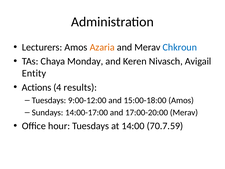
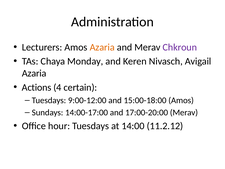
Chkroun colour: blue -> purple
Entity at (34, 73): Entity -> Azaria
results: results -> certain
70.7.59: 70.7.59 -> 11.2.12
